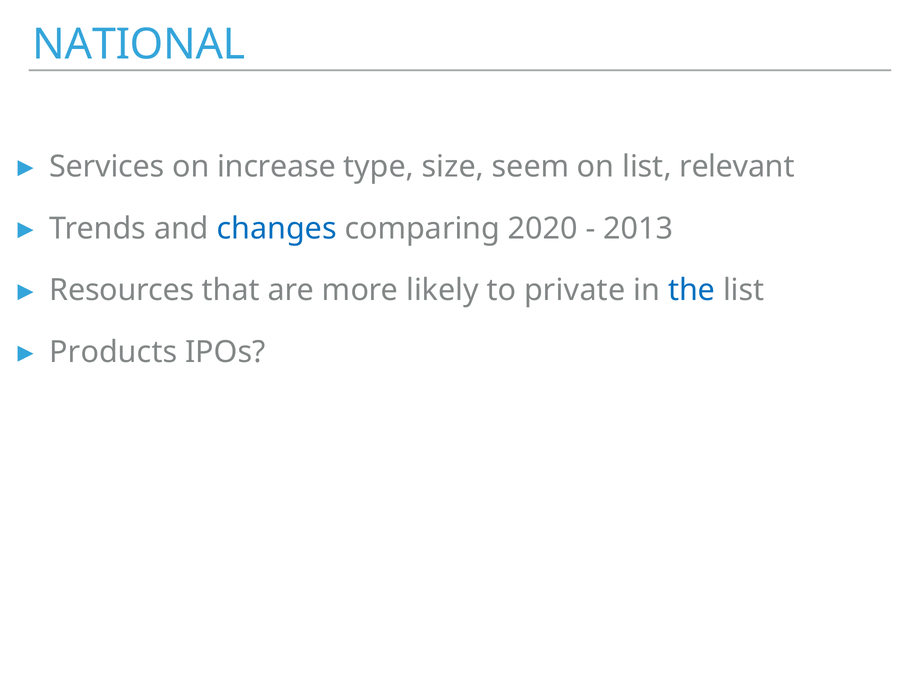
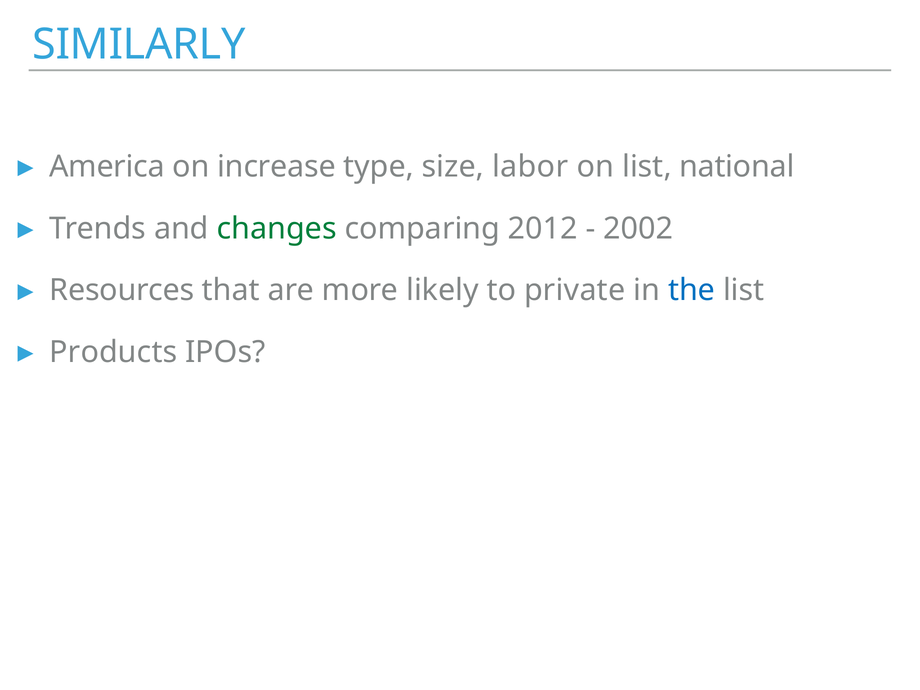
NATIONAL: NATIONAL -> SIMILARLY
Services: Services -> America
seem: seem -> labor
relevant: relevant -> national
changes colour: blue -> green
2020: 2020 -> 2012
2013: 2013 -> 2002
